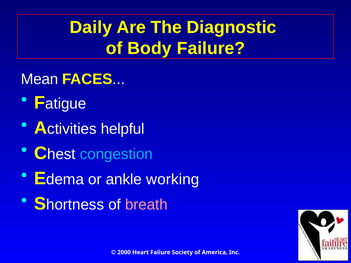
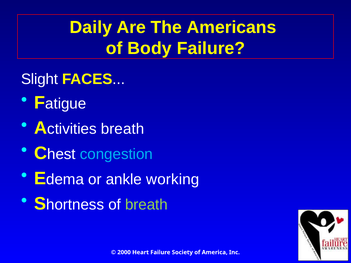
Diagnostic: Diagnostic -> Americans
Mean: Mean -> Slight
helpful at (123, 129): helpful -> breath
breath at (146, 205) colour: pink -> light green
